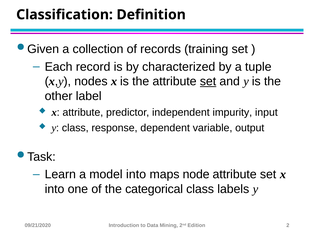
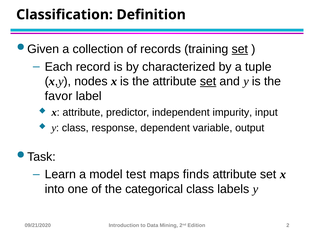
set at (240, 49) underline: none -> present
other: other -> favor
model into: into -> test
node: node -> finds
